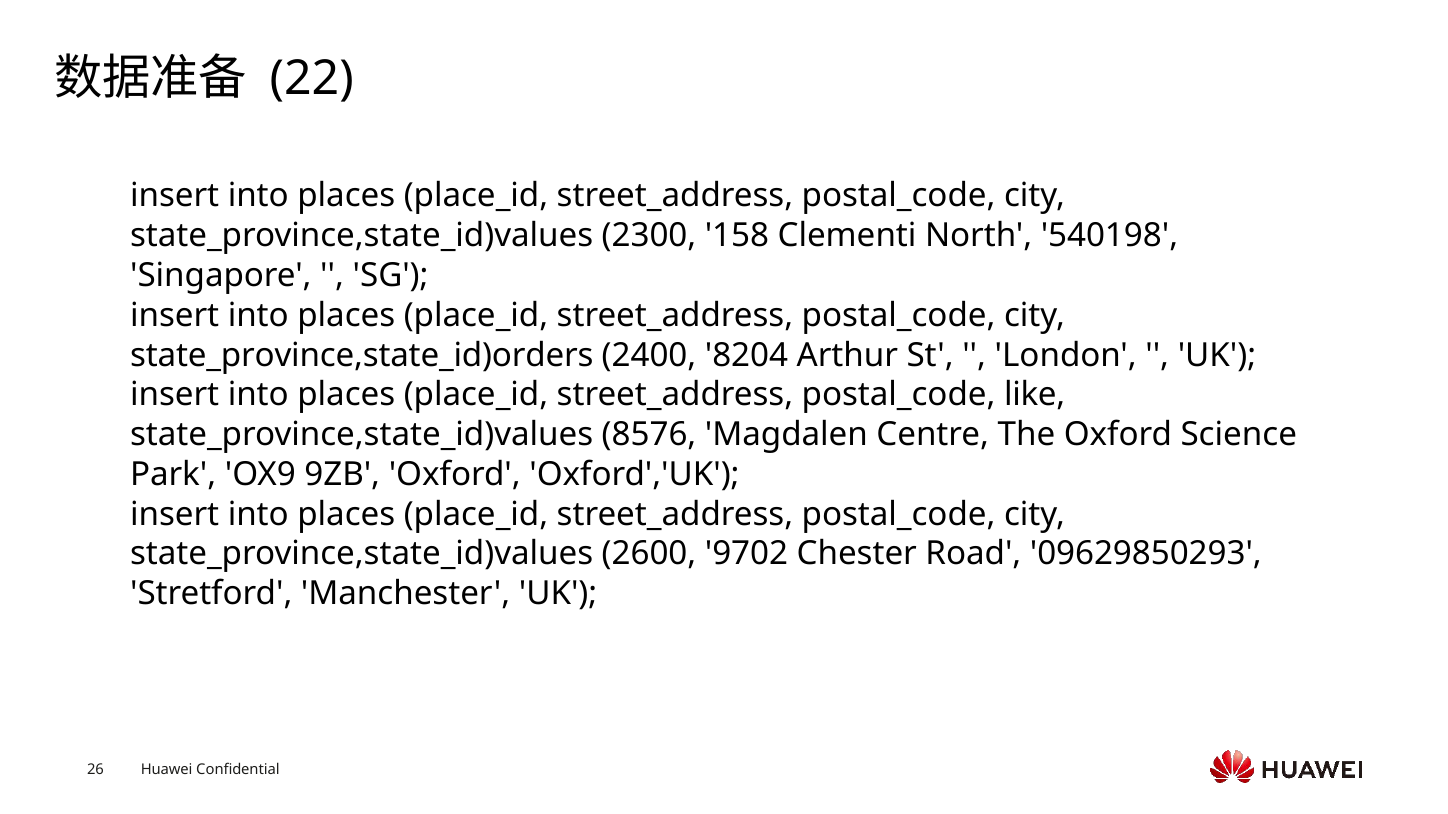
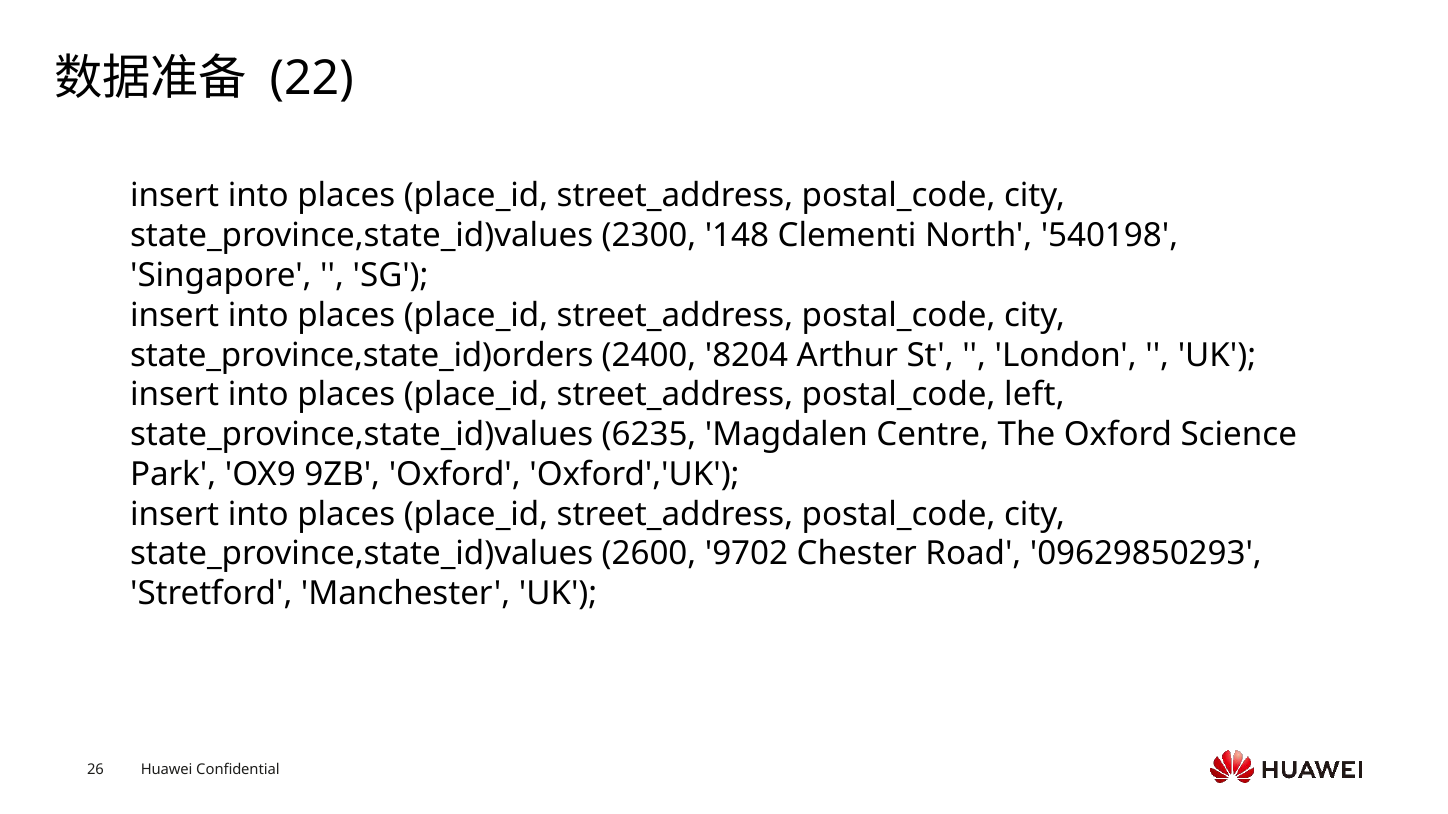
158: 158 -> 148
like: like -> left
8576: 8576 -> 6235
